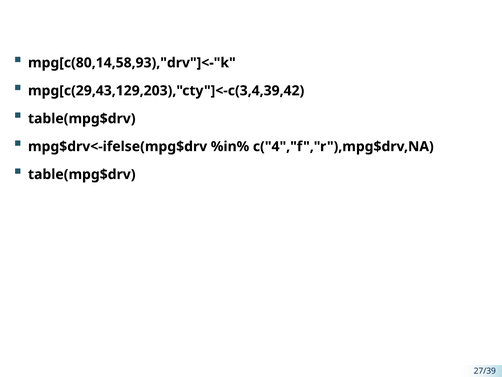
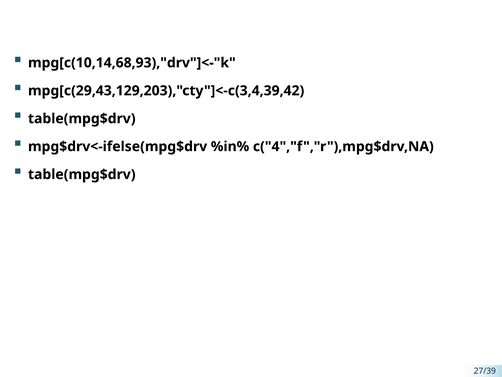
mpg[c(80,14,58,93),"drv"]<-"k: mpg[c(80,14,58,93),"drv"]<-"k -> mpg[c(10,14,68,93),"drv"]<-"k
